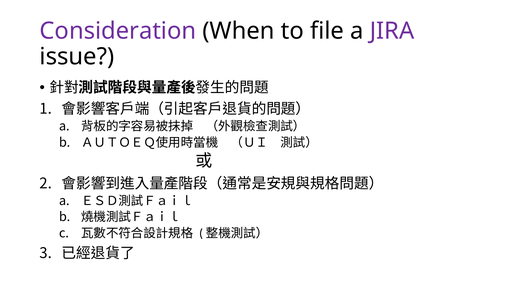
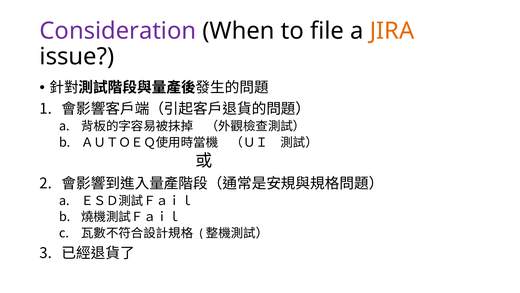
JIRA colour: purple -> orange
